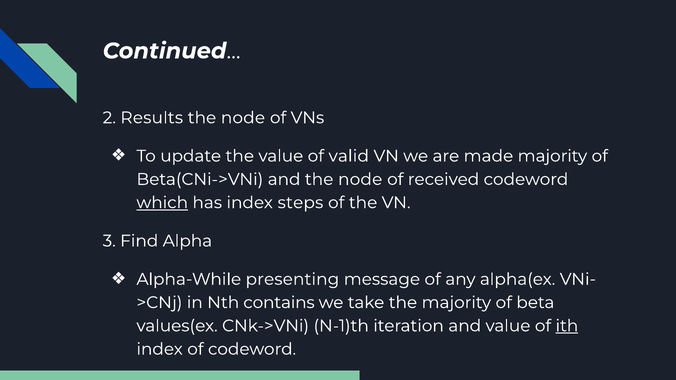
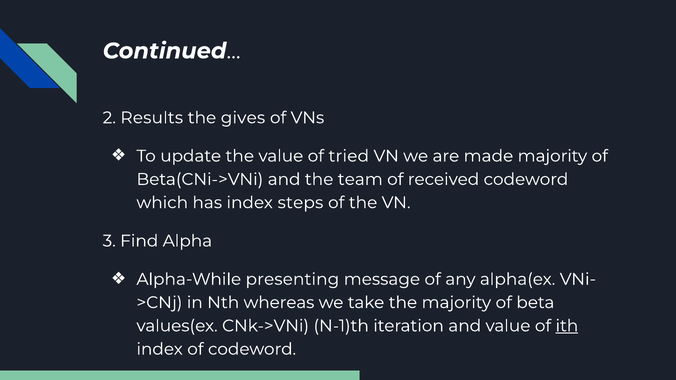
node at (243, 118): node -> gives
valid: valid -> tried
and the node: node -> team
which underline: present -> none
contains: contains -> whereas
